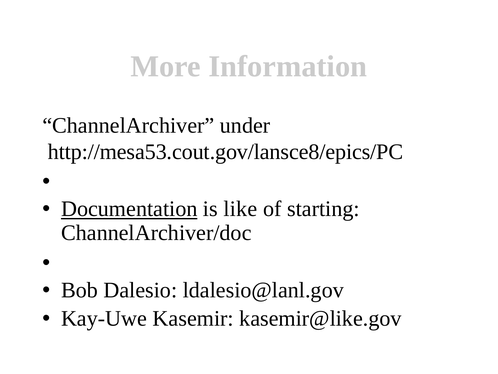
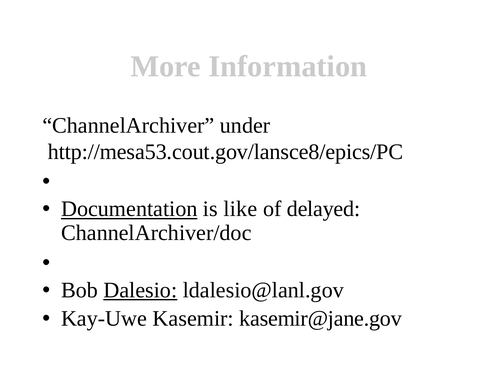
starting: starting -> delayed
Dalesio underline: none -> present
kasemir@like.gov: kasemir@like.gov -> kasemir@jane.gov
